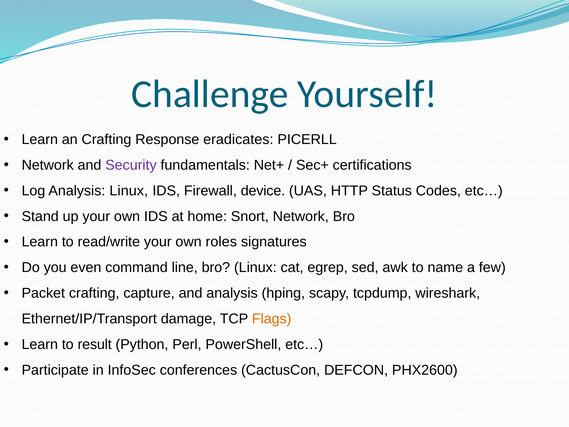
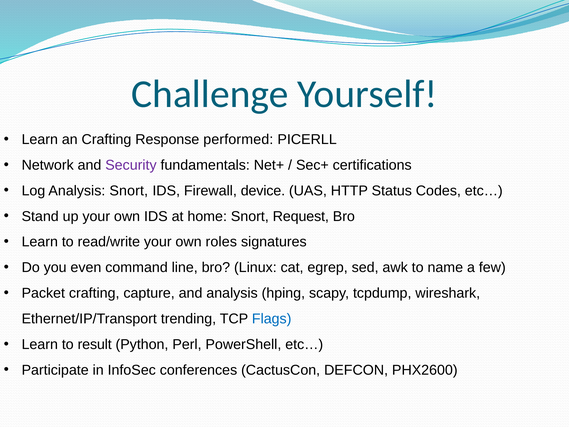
eradicates: eradicates -> performed
Analysis Linux: Linux -> Snort
Snort Network: Network -> Request
damage: damage -> trending
Flags colour: orange -> blue
